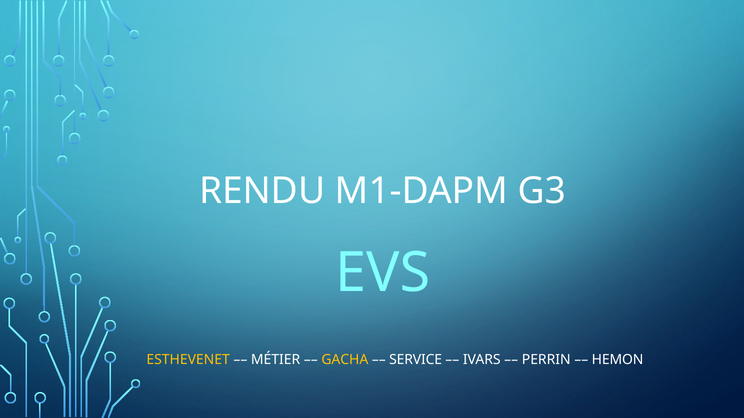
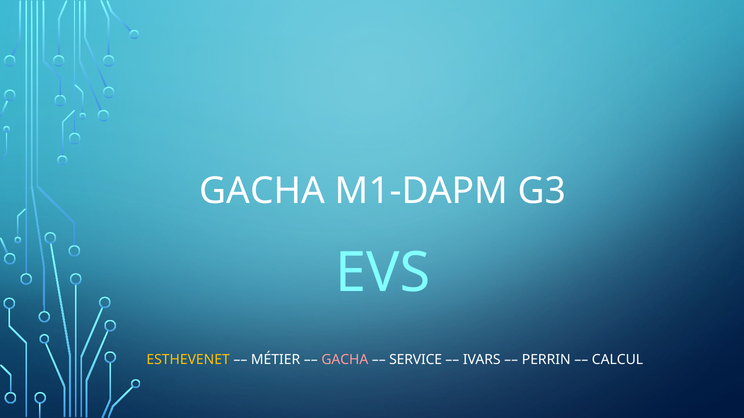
RENDU at (262, 191): RENDU -> GACHA
GACHA at (345, 360) colour: yellow -> pink
HEMON: HEMON -> CALCUL
